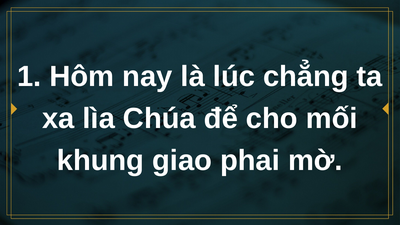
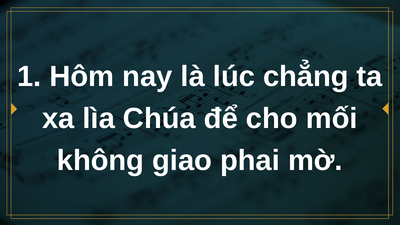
khung: khung -> không
